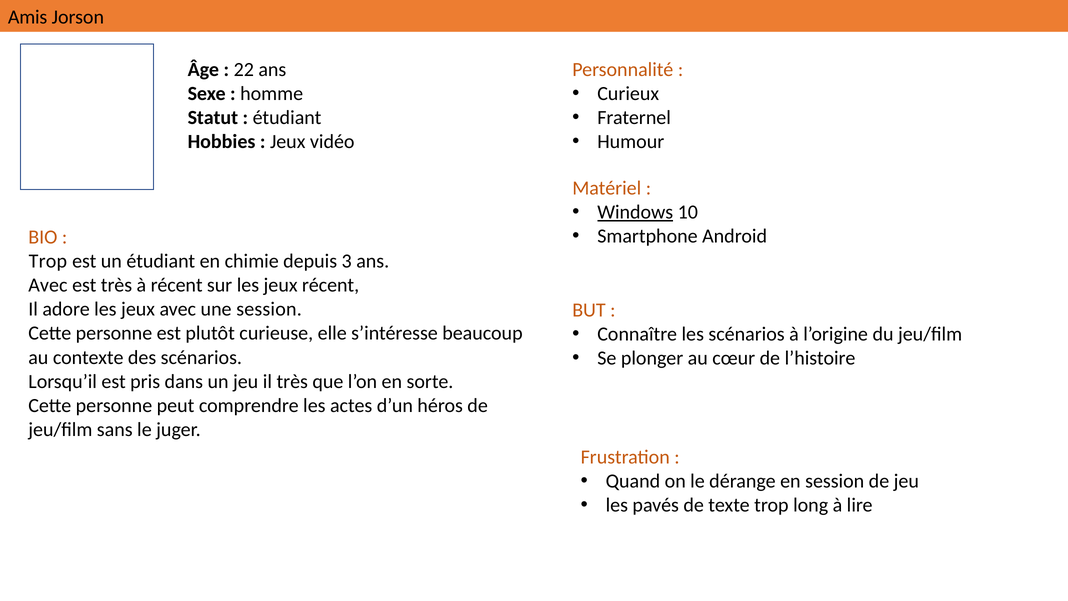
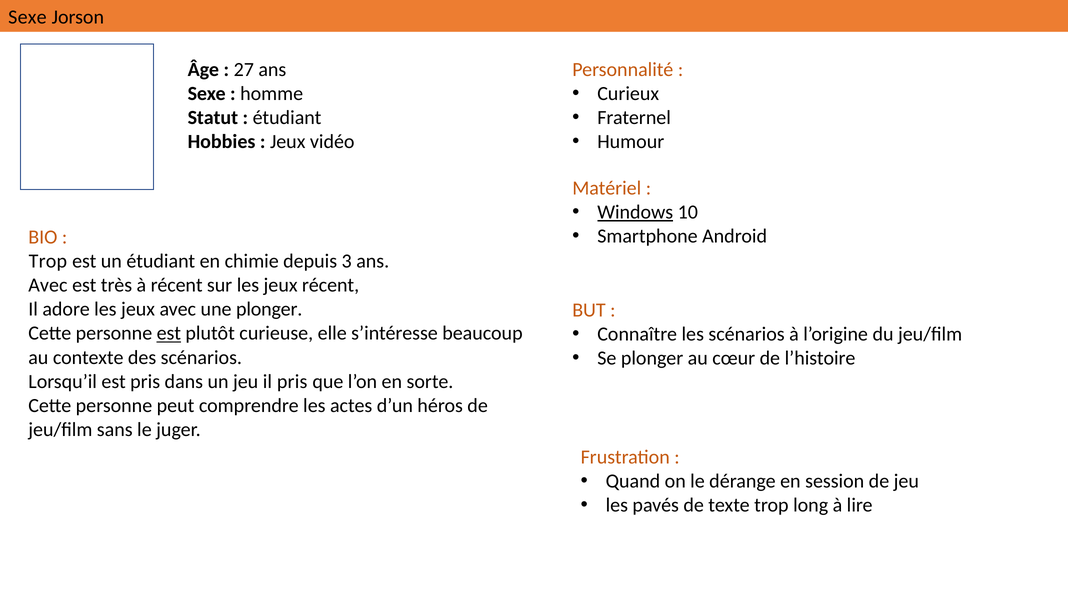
Amis at (28, 17): Amis -> Sexe
22: 22 -> 27
une session: session -> plonger
est at (169, 333) underline: none -> present
il très: très -> pris
